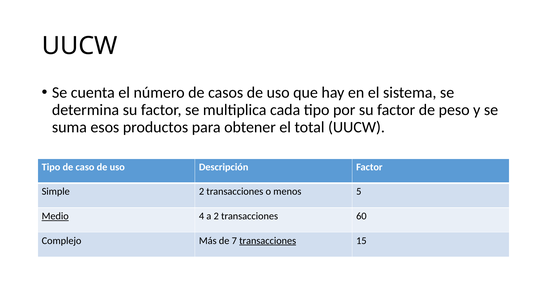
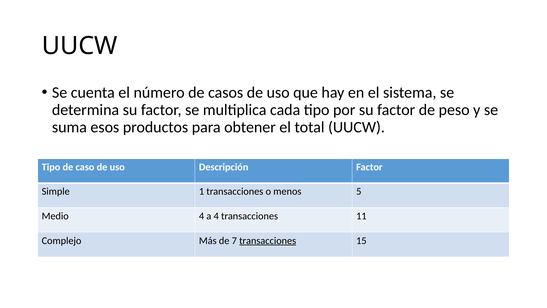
Simple 2: 2 -> 1
Medio underline: present -> none
a 2: 2 -> 4
60: 60 -> 11
